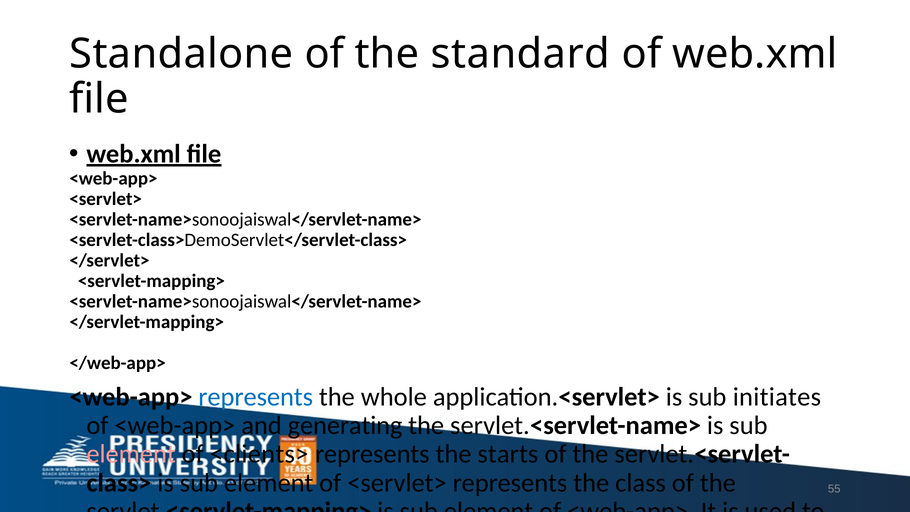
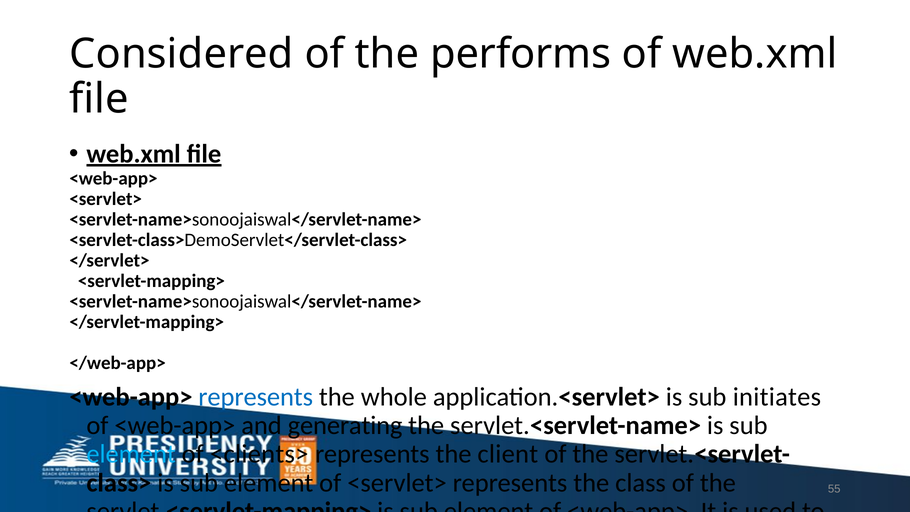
Standalone: Standalone -> Considered
standard: standard -> performs
element at (131, 454) colour: pink -> light blue
the starts: starts -> client
